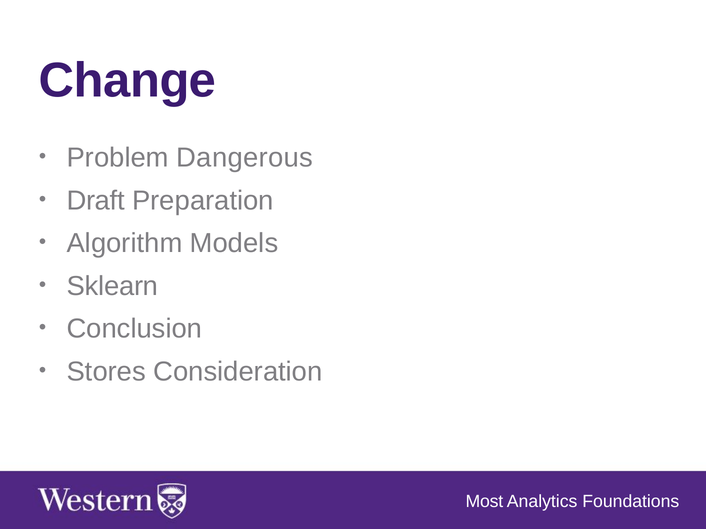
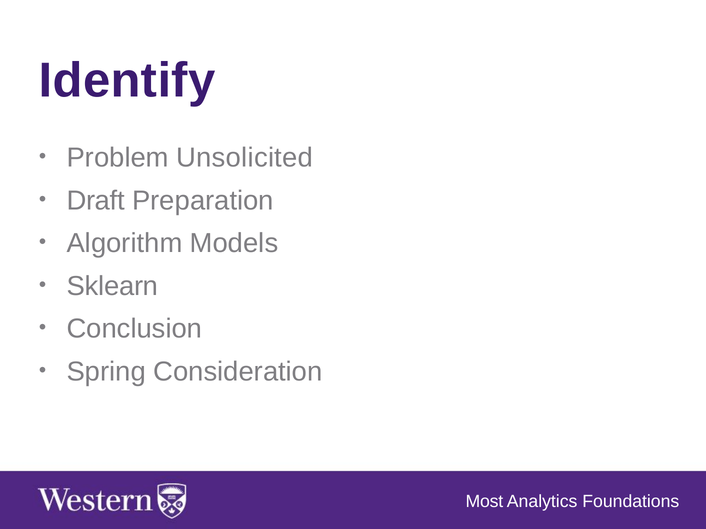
Change: Change -> Identify
Dangerous: Dangerous -> Unsolicited
Stores: Stores -> Spring
